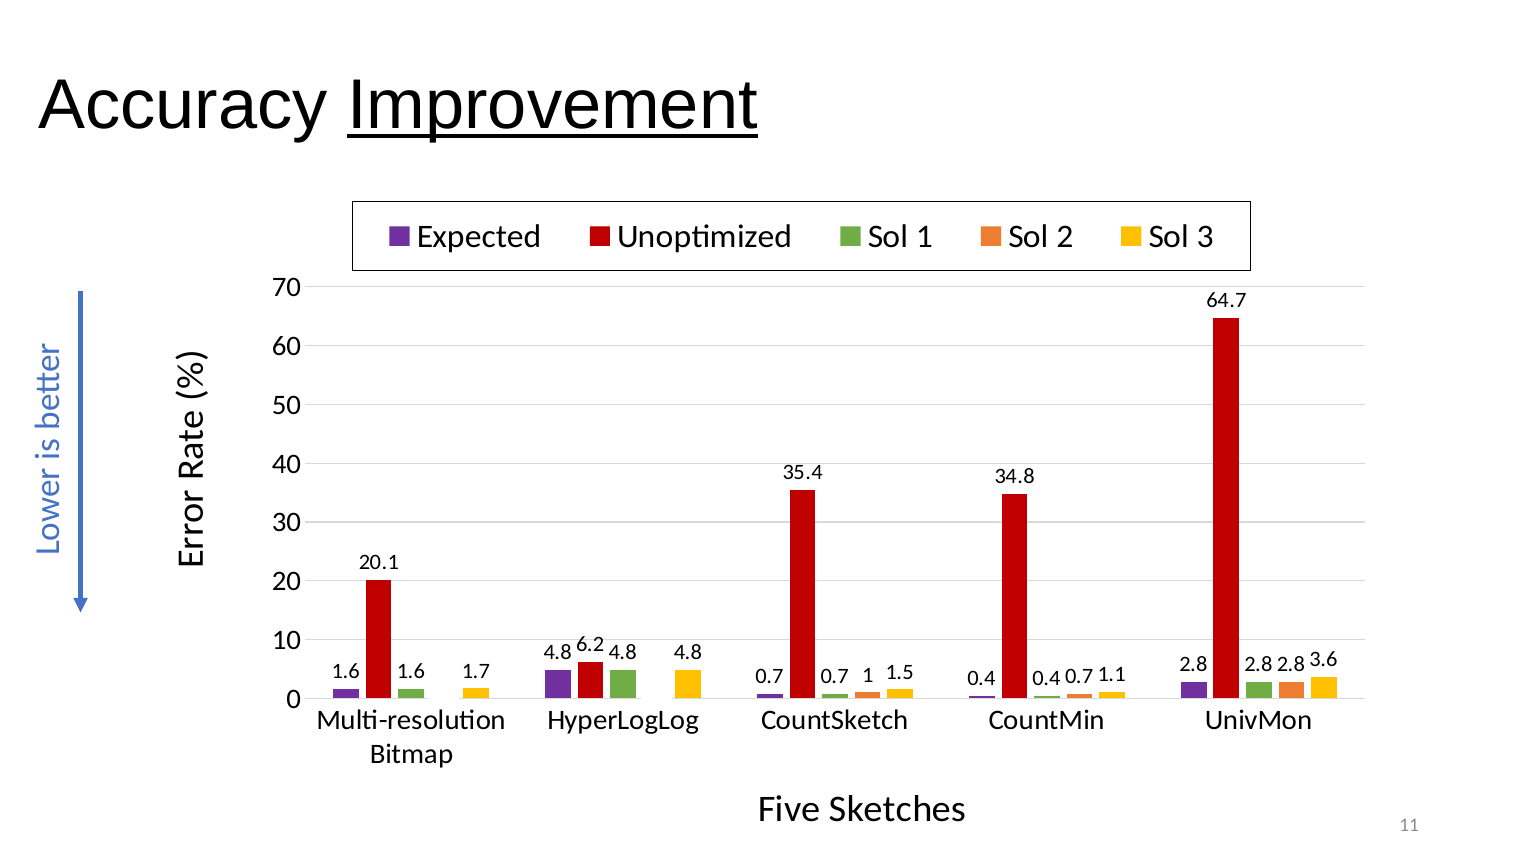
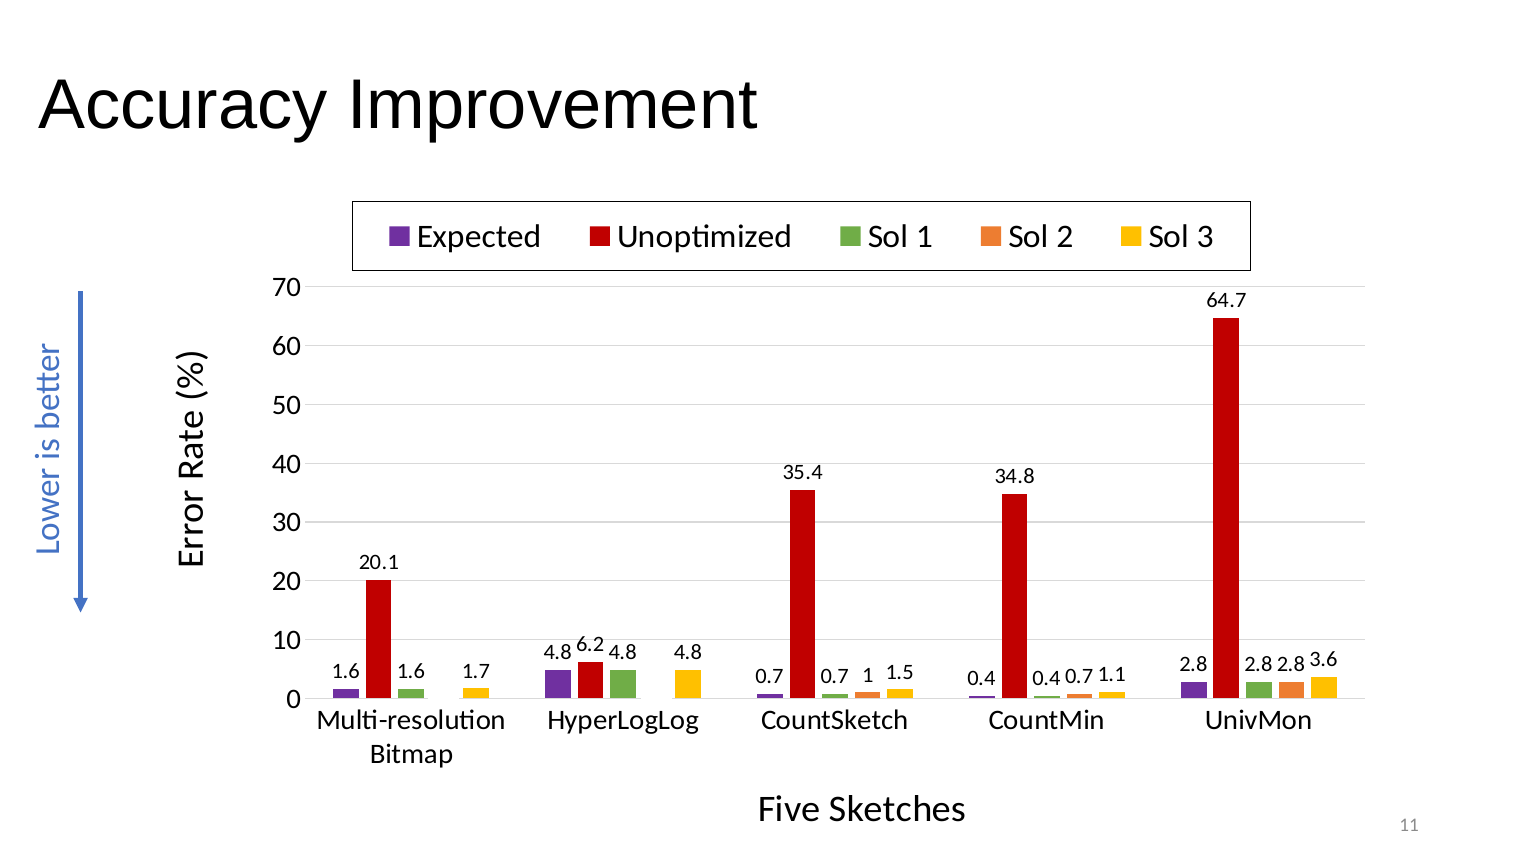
Improvement underline: present -> none
